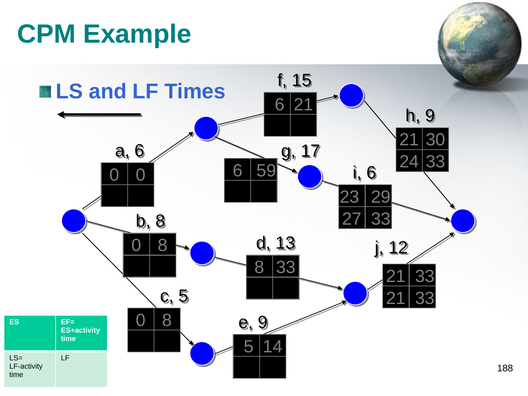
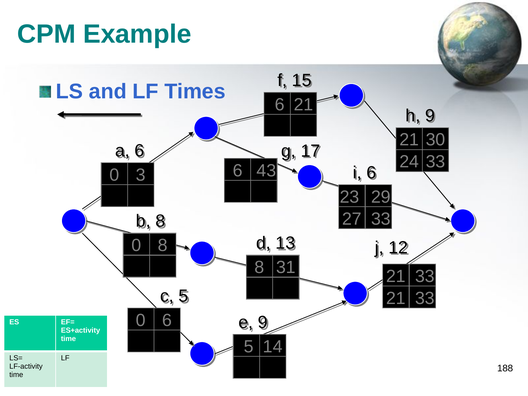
59: 59 -> 43
0 at (141, 175): 0 -> 3
8 33: 33 -> 31
8 at (167, 320): 8 -> 6
